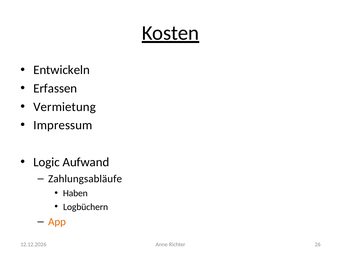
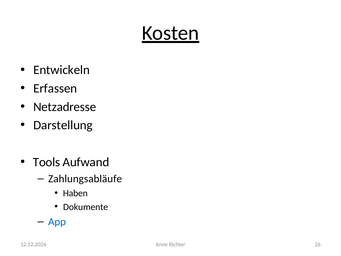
Vermietung: Vermietung -> Netzadresse
Impressum: Impressum -> Darstellung
Logic: Logic -> Tools
Logbüchern: Logbüchern -> Dokumente
App colour: orange -> blue
